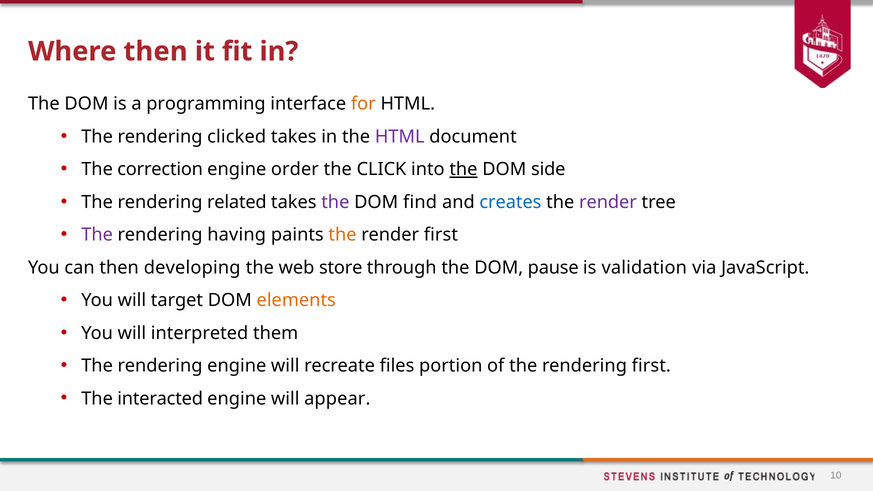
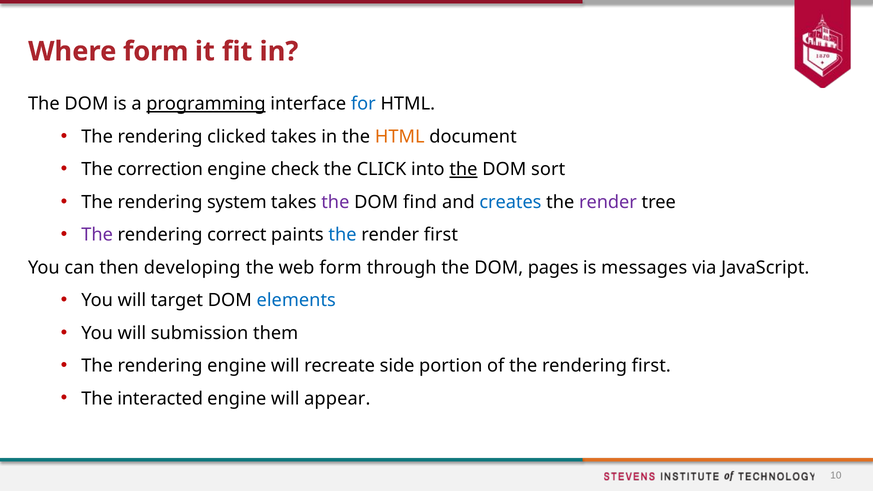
Where then: then -> form
programming underline: none -> present
for colour: orange -> blue
HTML at (400, 137) colour: purple -> orange
order: order -> check
side: side -> sort
related: related -> system
having: having -> correct
the at (343, 235) colour: orange -> blue
web store: store -> form
pause: pause -> pages
validation: validation -> messages
elements colour: orange -> blue
interpreted: interpreted -> submission
files: files -> side
